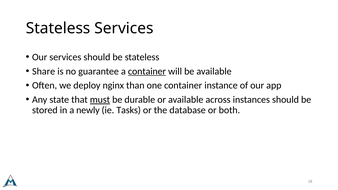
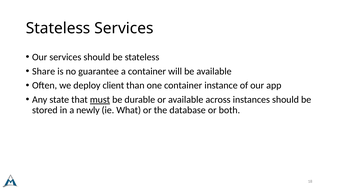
container at (147, 71) underline: present -> none
nginx: nginx -> client
Tasks: Tasks -> What
